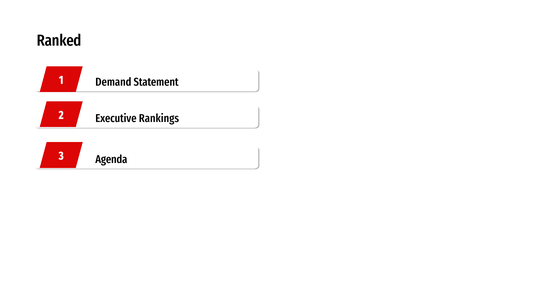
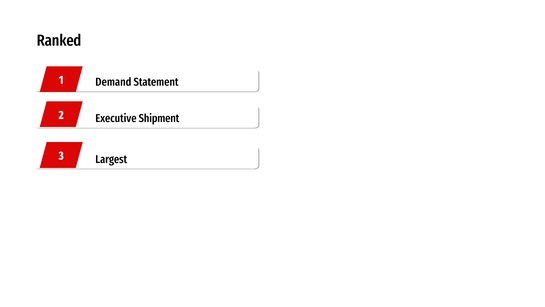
Rankings: Rankings -> Shipment
Agenda: Agenda -> Largest
